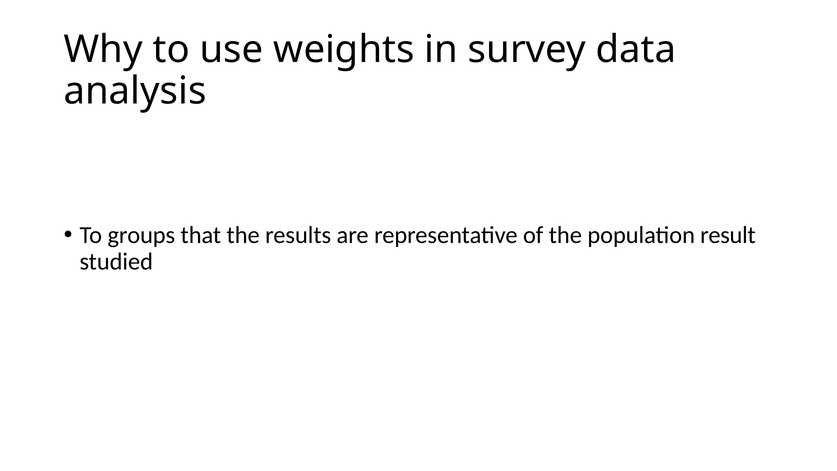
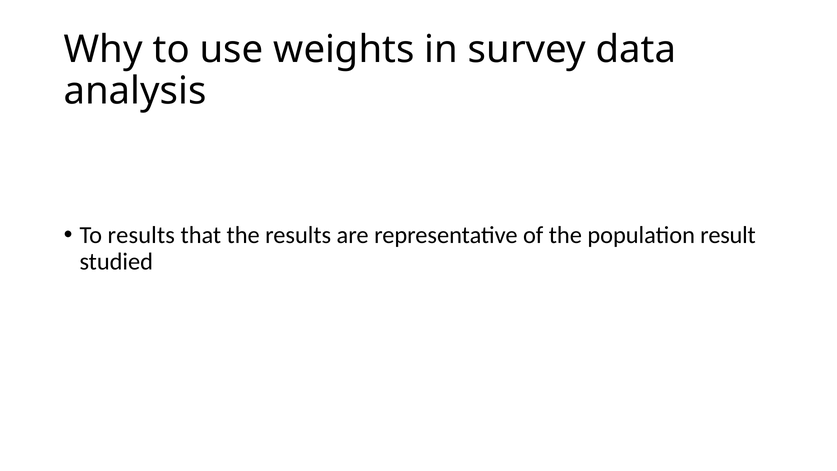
To groups: groups -> results
